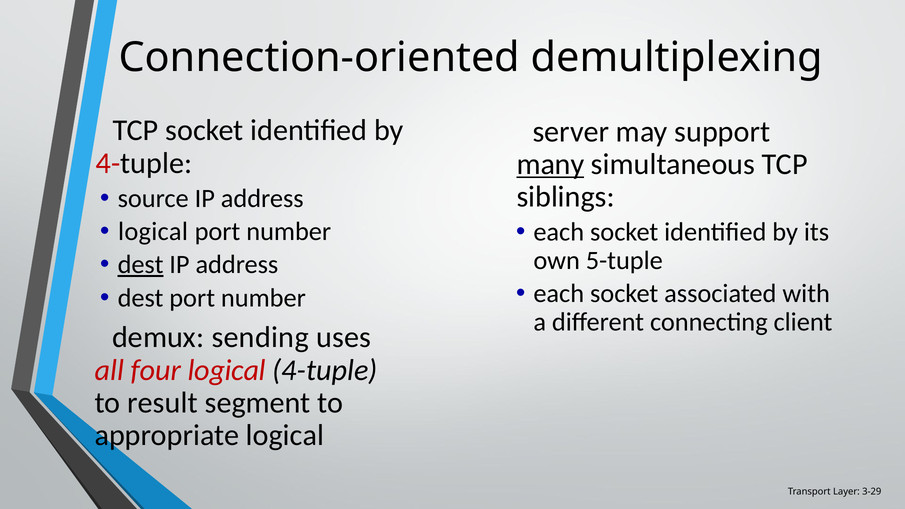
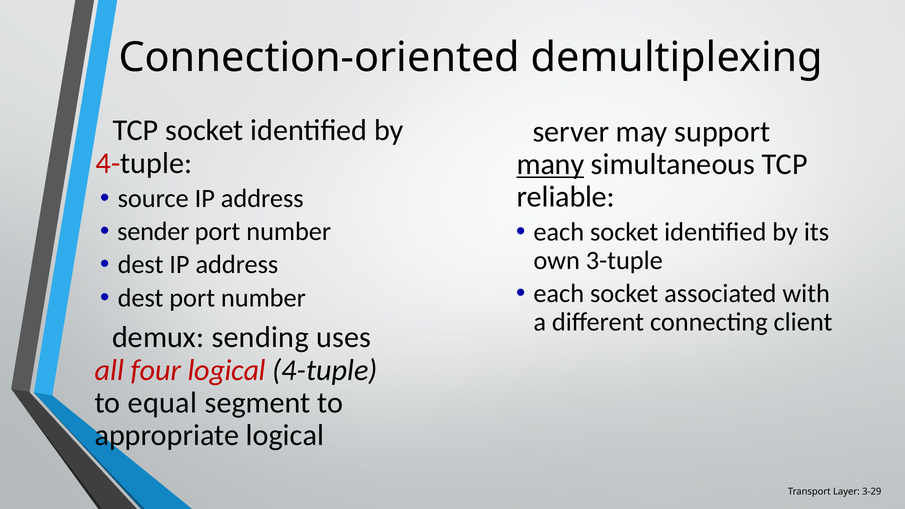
siblings: siblings -> reliable
logical at (153, 232): logical -> sender
5-tuple: 5-tuple -> 3-tuple
dest at (141, 265) underline: present -> none
result: result -> equal
